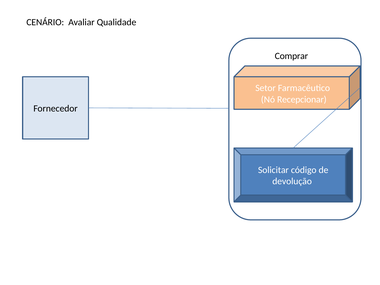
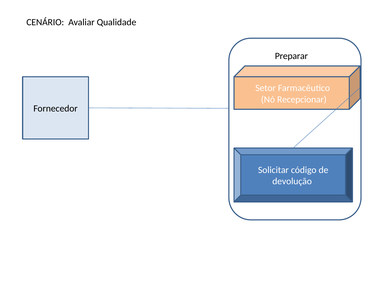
Comprar: Comprar -> Preparar
